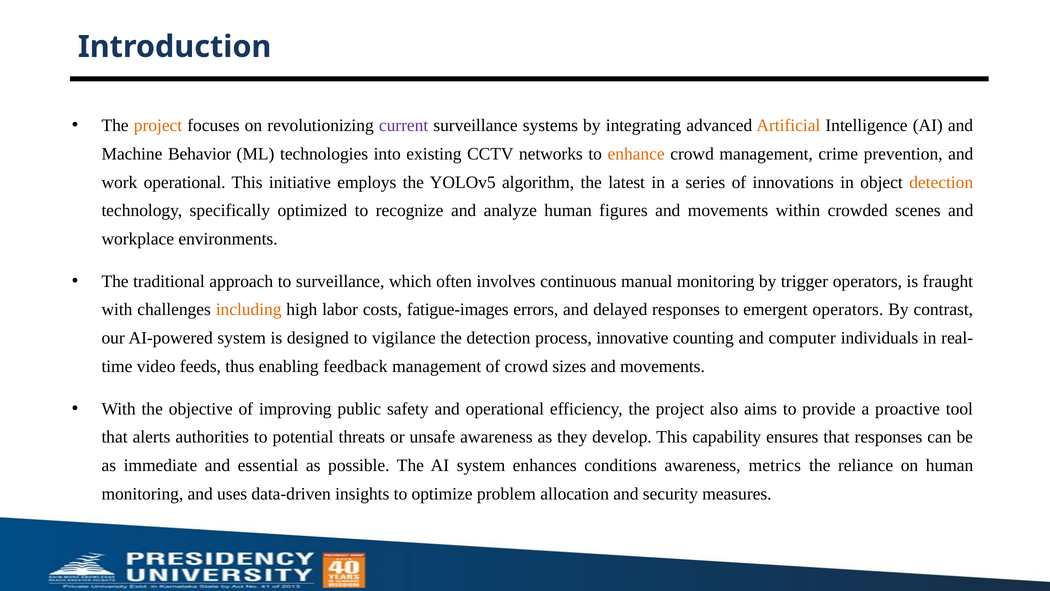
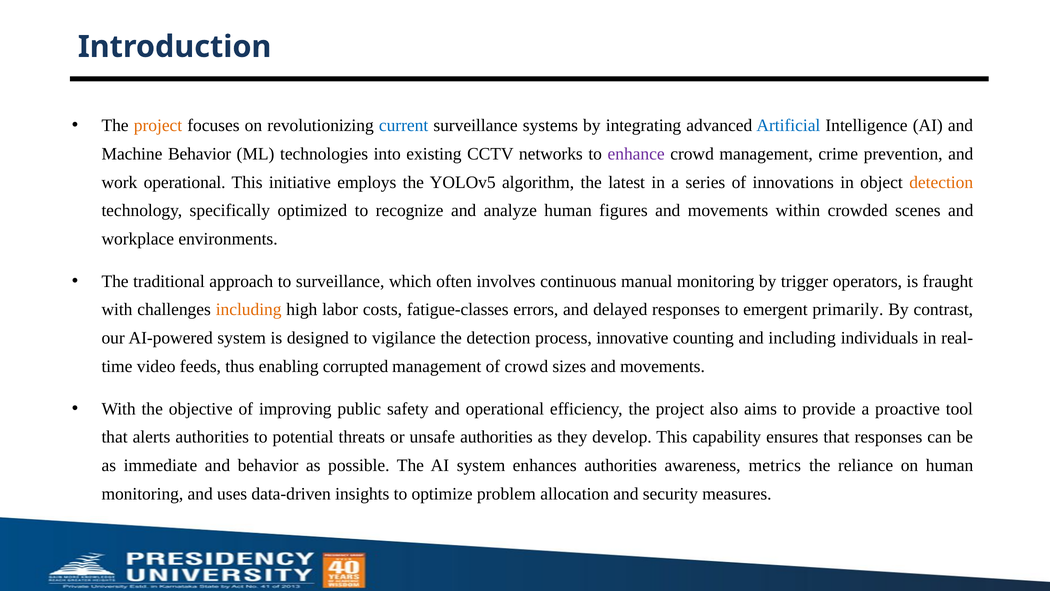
current colour: purple -> blue
Artificial colour: orange -> blue
enhance colour: orange -> purple
fatigue-images: fatigue-images -> fatigue-classes
emergent operators: operators -> primarily
and computer: computer -> including
feedback: feedback -> corrupted
unsafe awareness: awareness -> authorities
and essential: essential -> behavior
enhances conditions: conditions -> authorities
